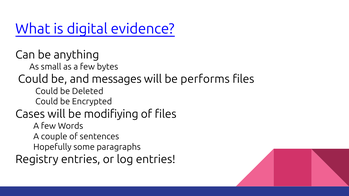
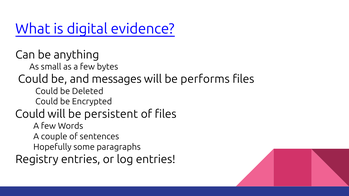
Cases at (30, 114): Cases -> Could
modifiying: modifiying -> persistent
